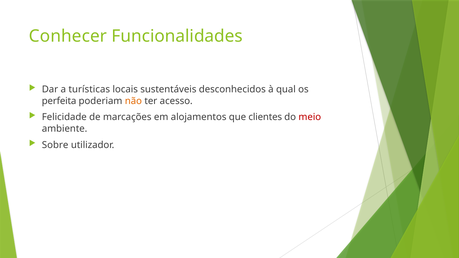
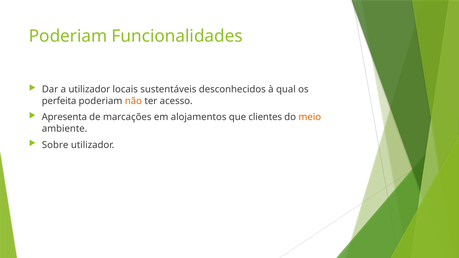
Conhecer at (68, 36): Conhecer -> Poderiam
a turísticas: turísticas -> utilizador
Felicidade: Felicidade -> Apresenta
meio colour: red -> orange
